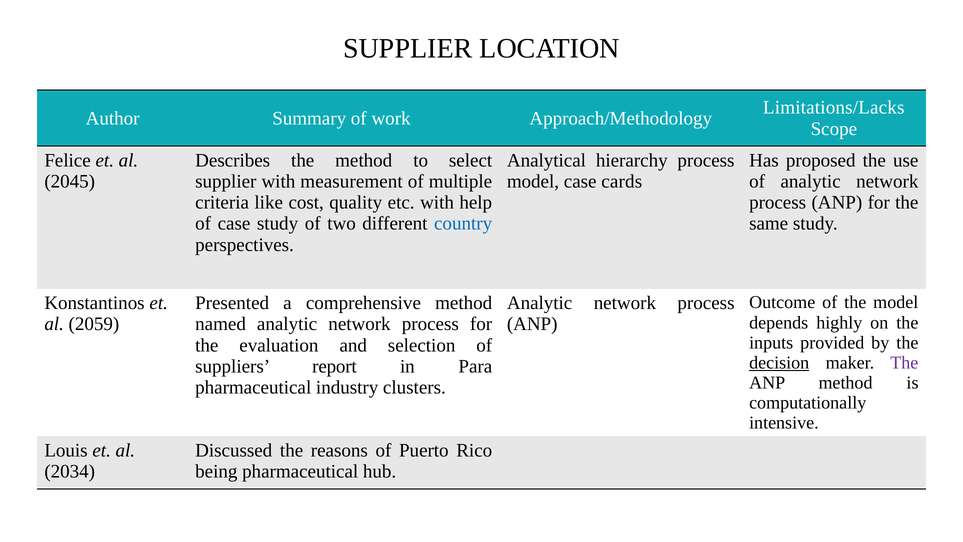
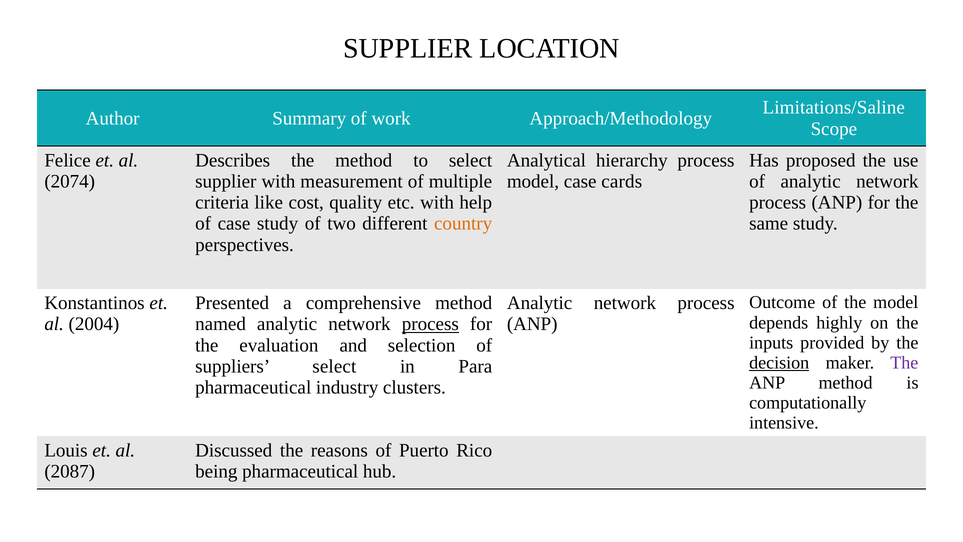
Limitations/Lacks: Limitations/Lacks -> Limitations/Saline
2045: 2045 -> 2074
country colour: blue -> orange
2059: 2059 -> 2004
process at (430, 324) underline: none -> present
suppliers report: report -> select
2034: 2034 -> 2087
